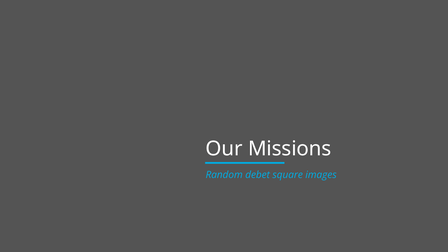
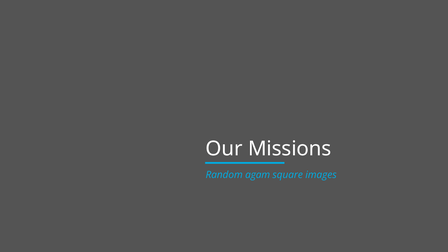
debet: debet -> agam
